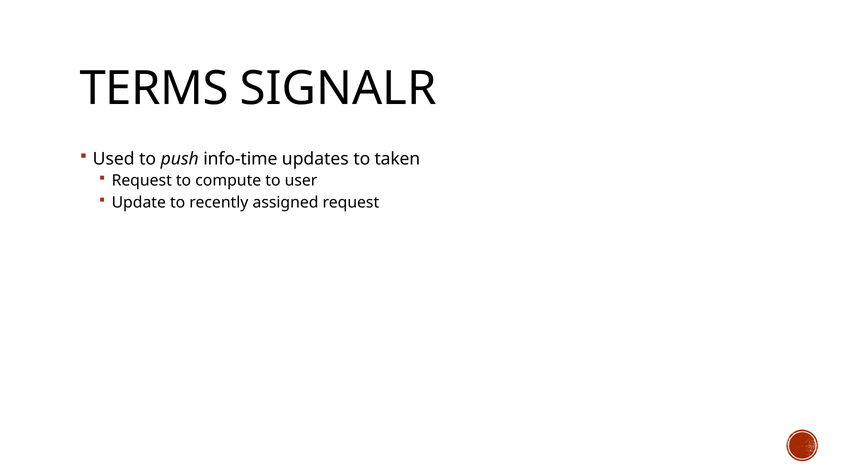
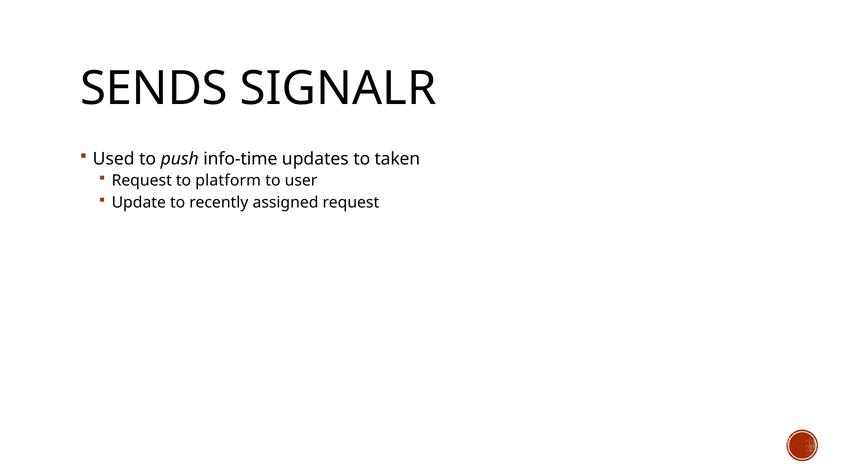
TERMS: TERMS -> SENDS
compute: compute -> platform
